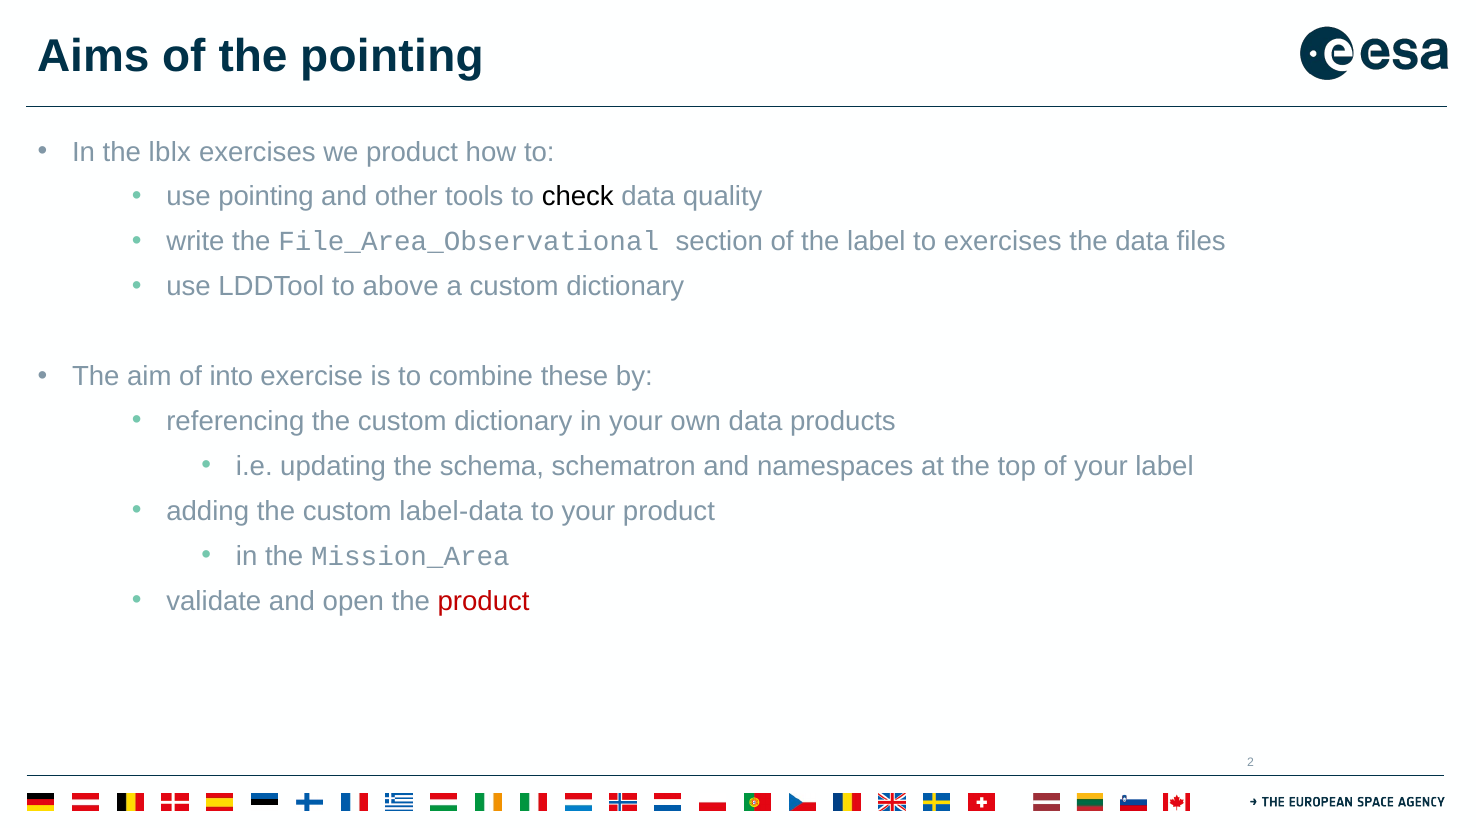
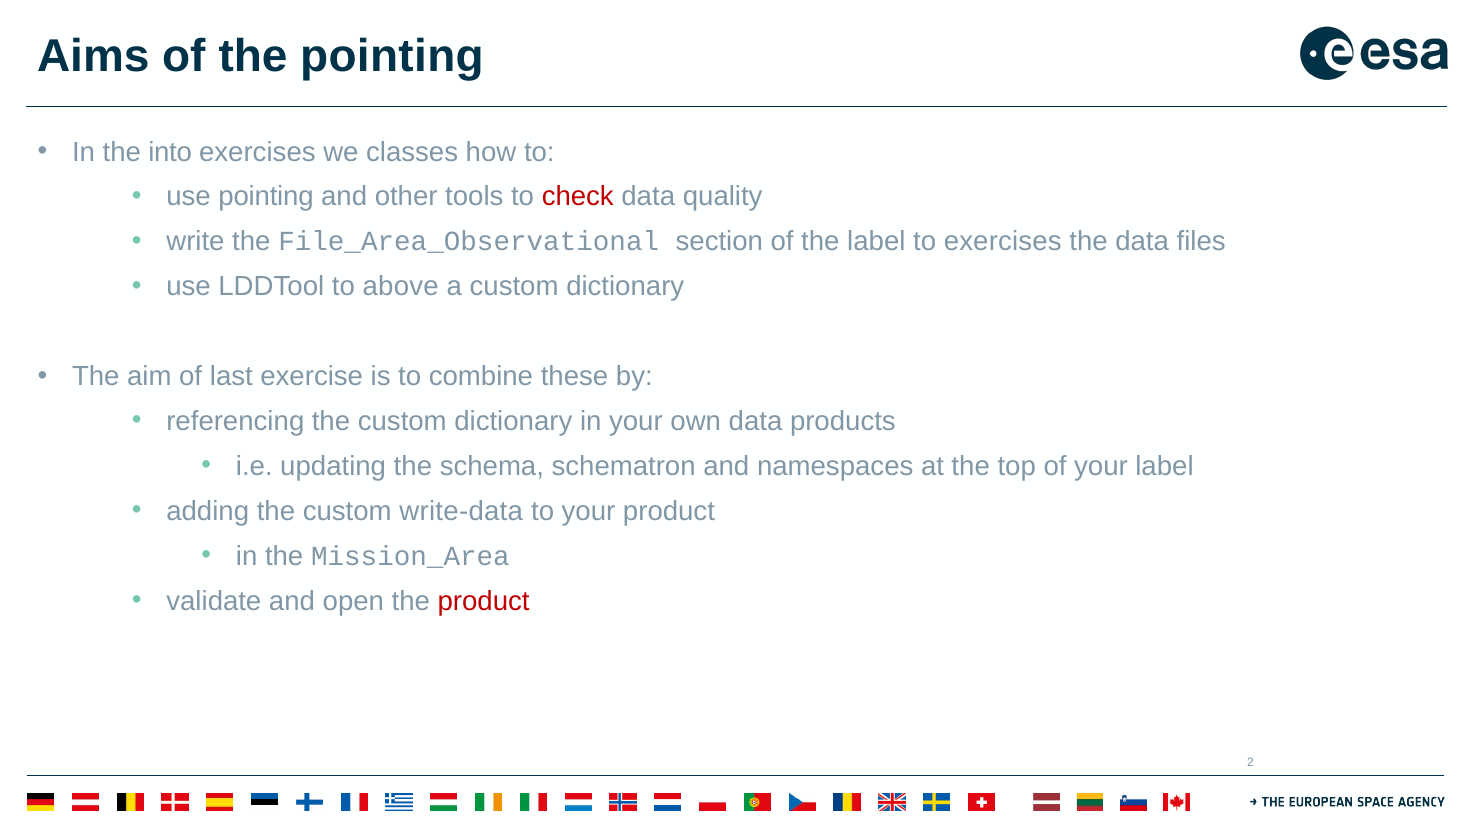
lblx: lblx -> into
we product: product -> classes
check colour: black -> red
into: into -> last
label-data: label-data -> write-data
